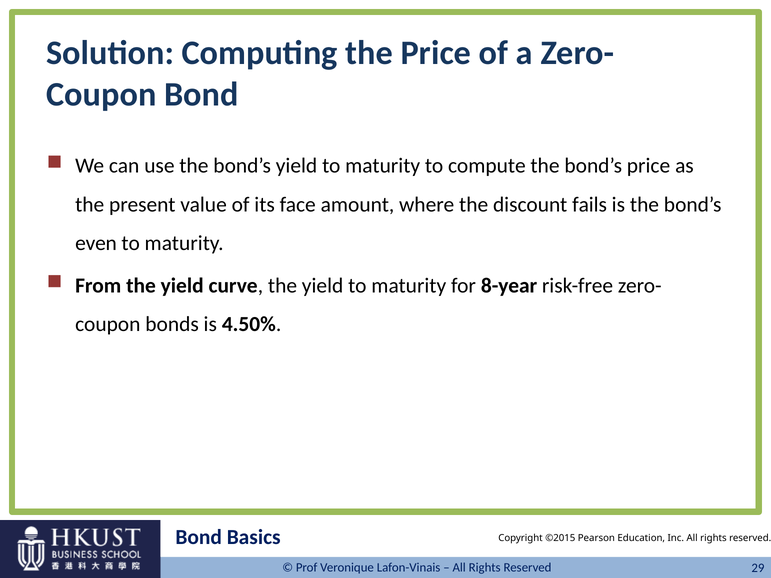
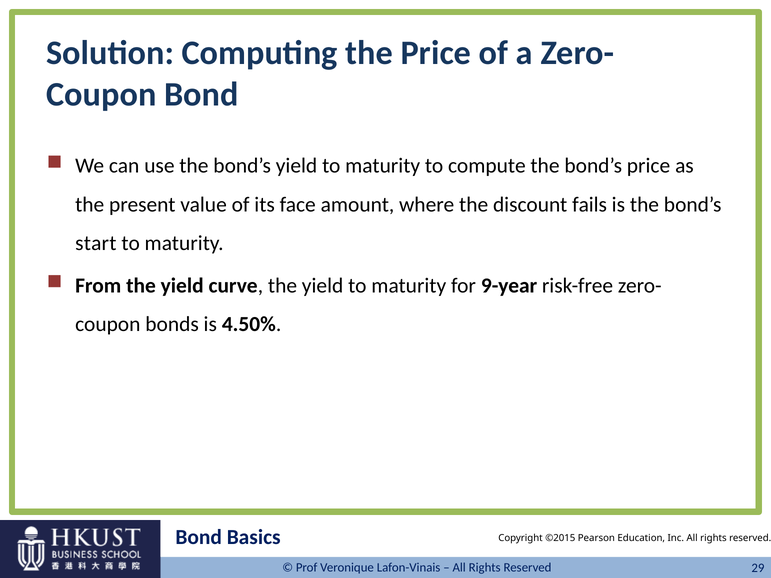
even: even -> start
8-year: 8-year -> 9-year
